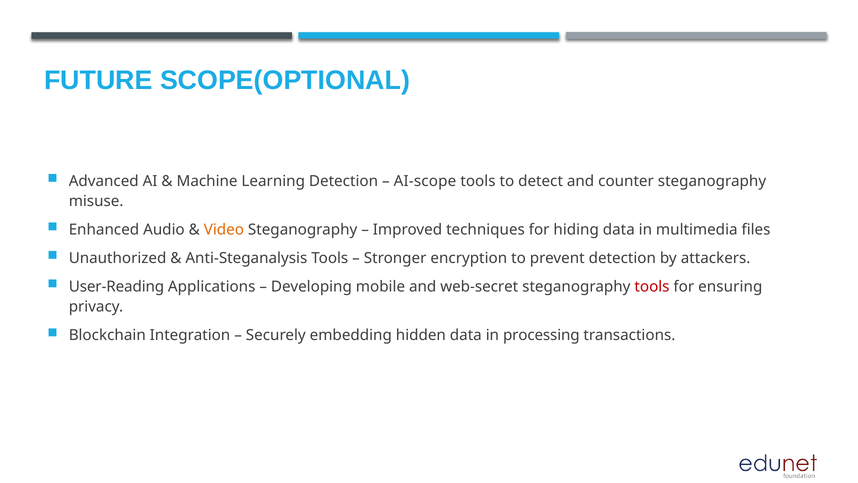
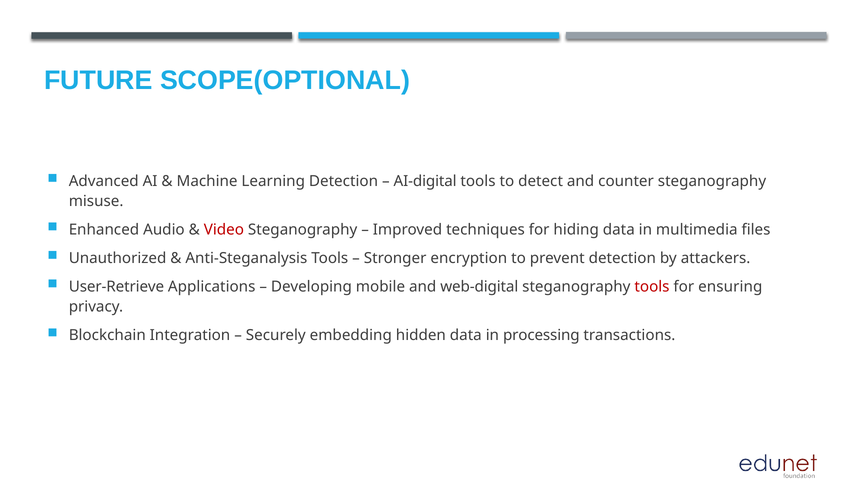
AI-scope: AI-scope -> AI-digital
Video colour: orange -> red
User-Reading: User-Reading -> User-Retrieve
web-secret: web-secret -> web-digital
